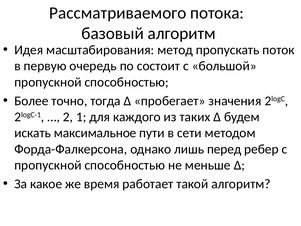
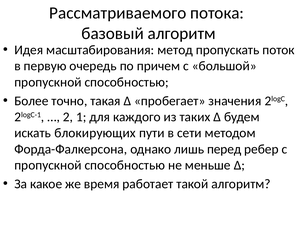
состоит: состоит -> причем
тогда: тогда -> такая
максимальное: максимальное -> блокирующих
